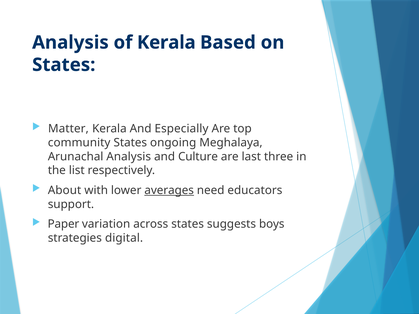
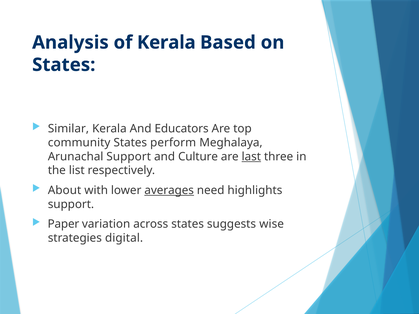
Matter: Matter -> Similar
Especially: Especially -> Educators
ongoing: ongoing -> perform
Arunachal Analysis: Analysis -> Support
last underline: none -> present
educators: educators -> highlights
boys: boys -> wise
